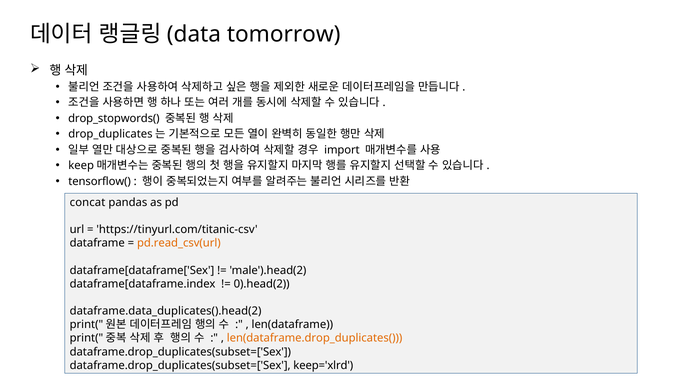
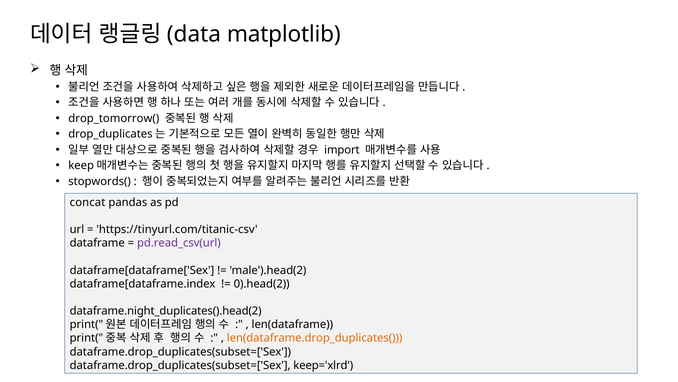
tomorrow: tomorrow -> matplotlib
drop_stopwords(: drop_stopwords( -> drop_tomorrow(
tensorflow(: tensorflow( -> stopwords(
pd.read_csv(url colour: orange -> purple
dataframe.data_duplicates().head(2: dataframe.data_duplicates().head(2 -> dataframe.night_duplicates().head(2
